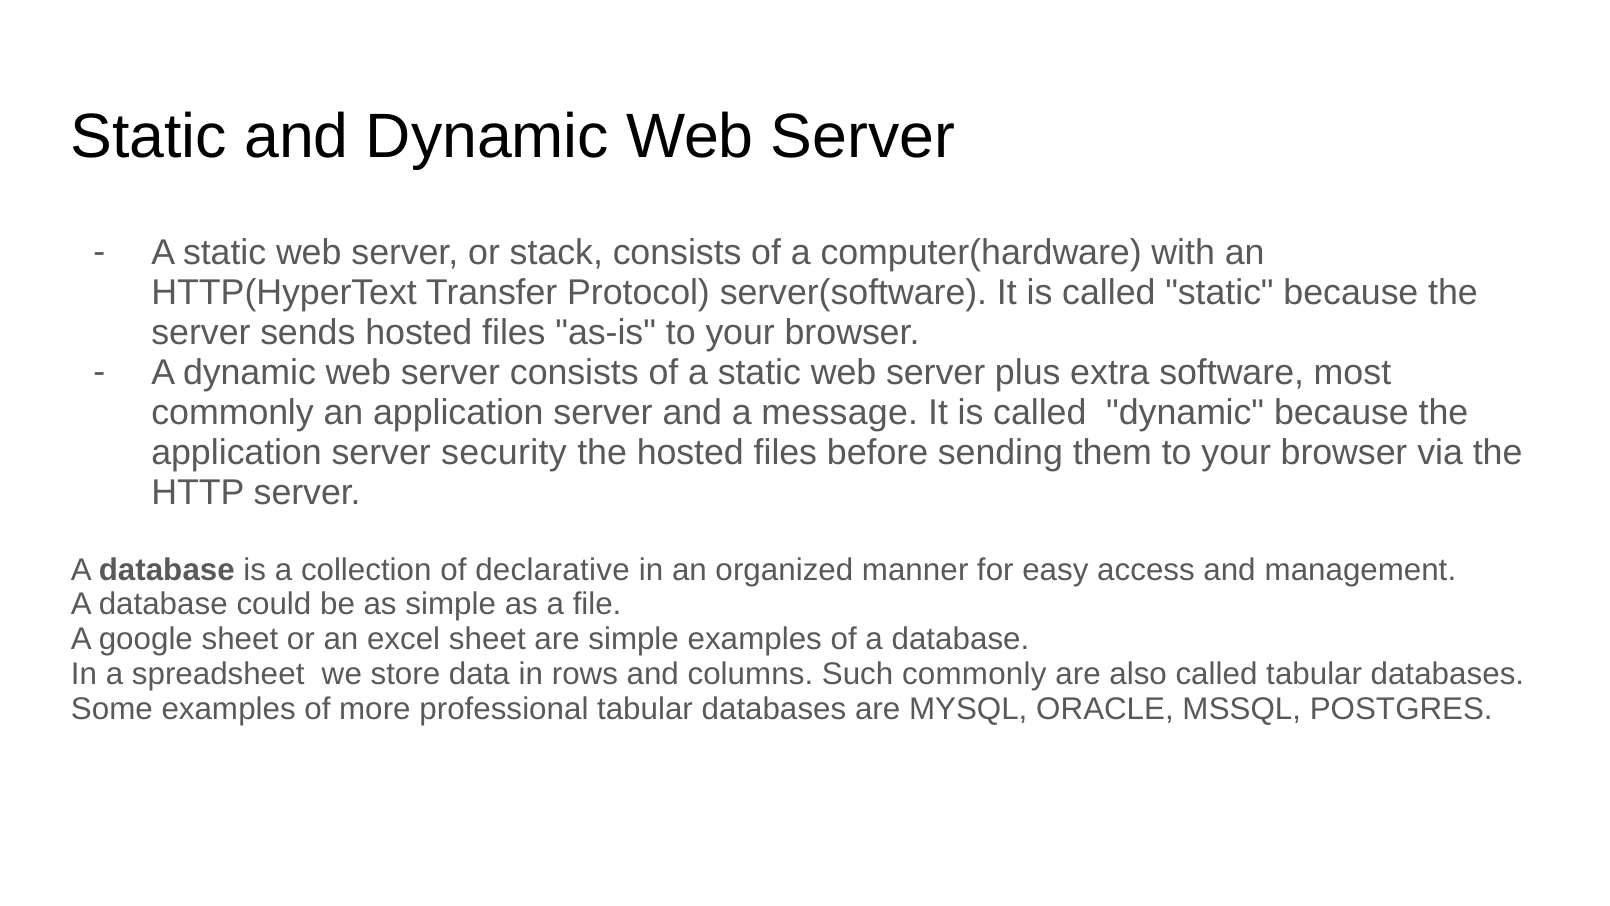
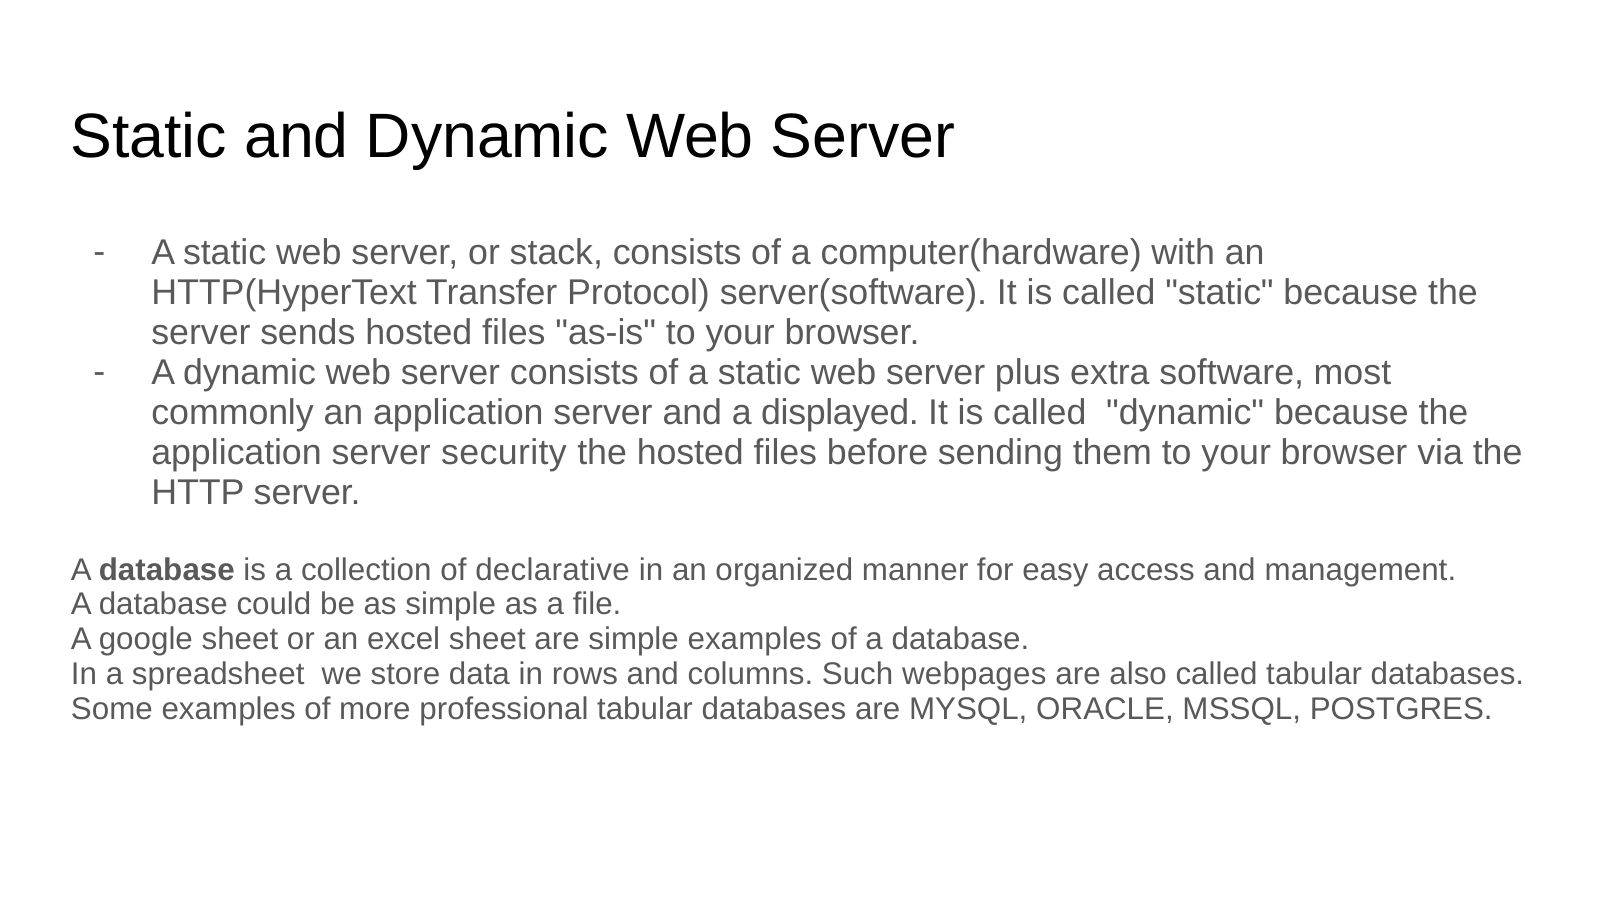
message: message -> displayed
Such commonly: commonly -> webpages
